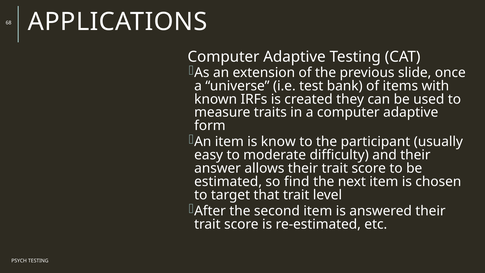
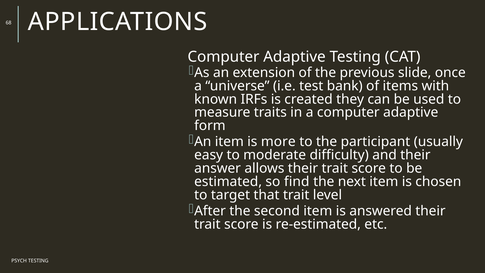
know: know -> more
